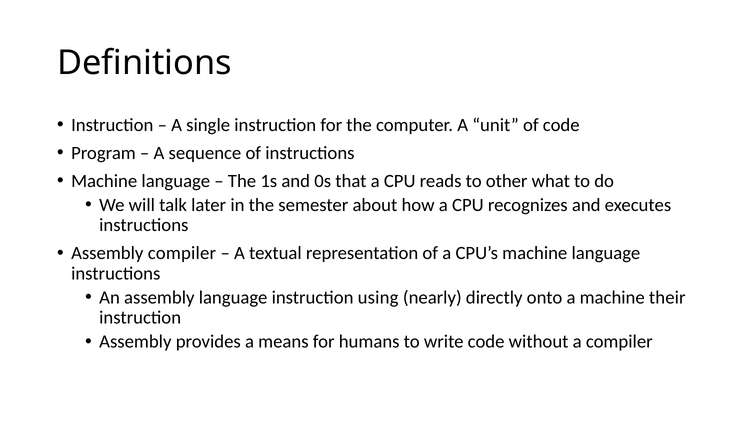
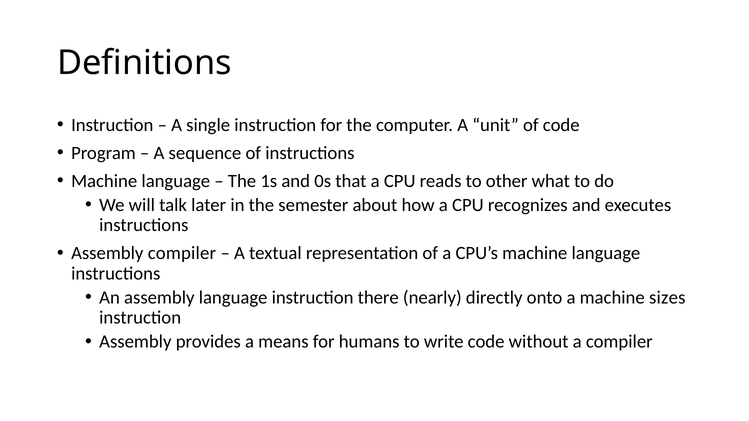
using: using -> there
their: their -> sizes
